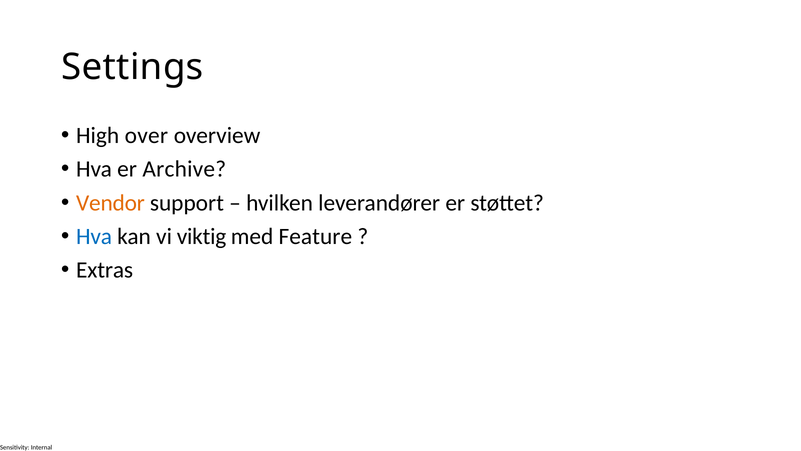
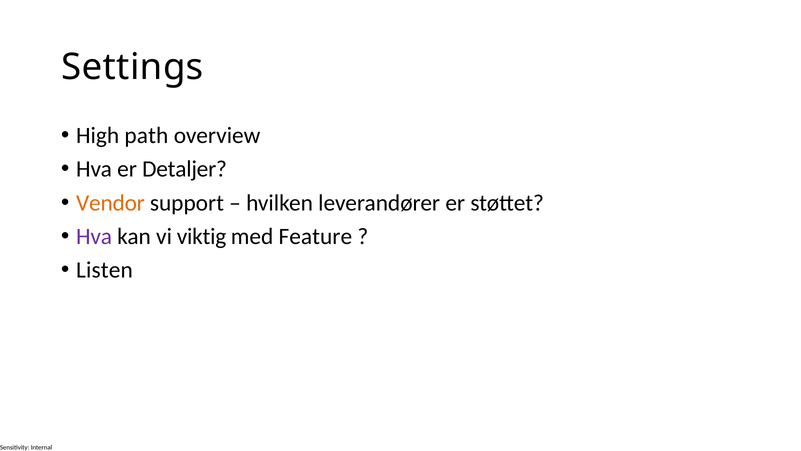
over: over -> path
Archive: Archive -> Detaljer
Hva at (94, 236) colour: blue -> purple
Extras: Extras -> Listen
